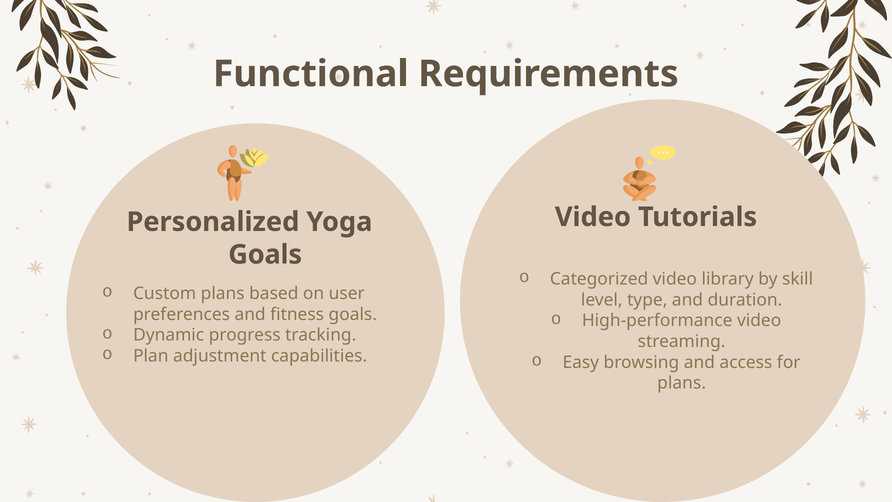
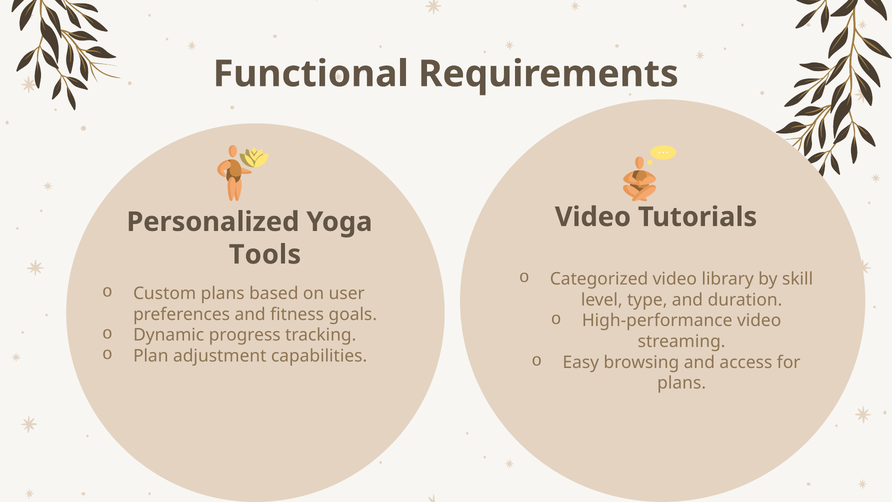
Goals at (265, 254): Goals -> Tools
